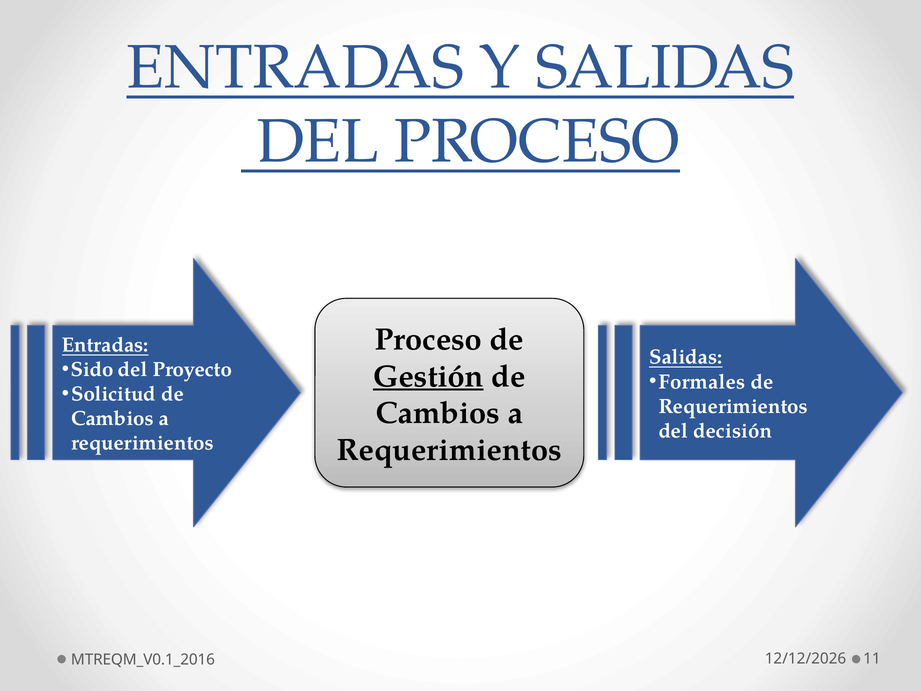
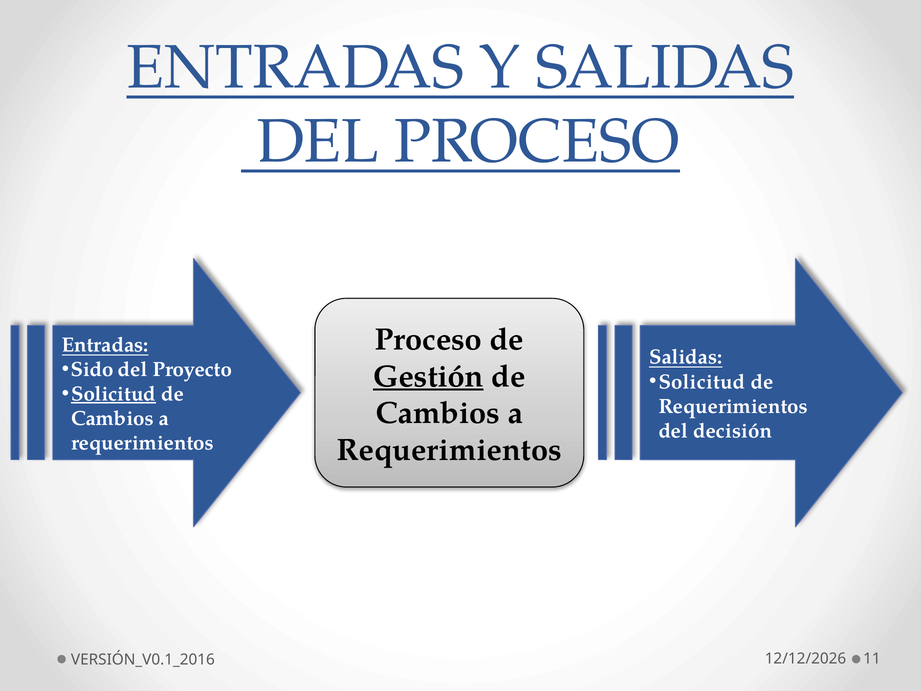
Formales at (702, 382): Formales -> Solicitud
Solicitud at (114, 394) underline: none -> present
MTREQM_V0.1_2016: MTREQM_V0.1_2016 -> VERSIÓN_V0.1_2016
